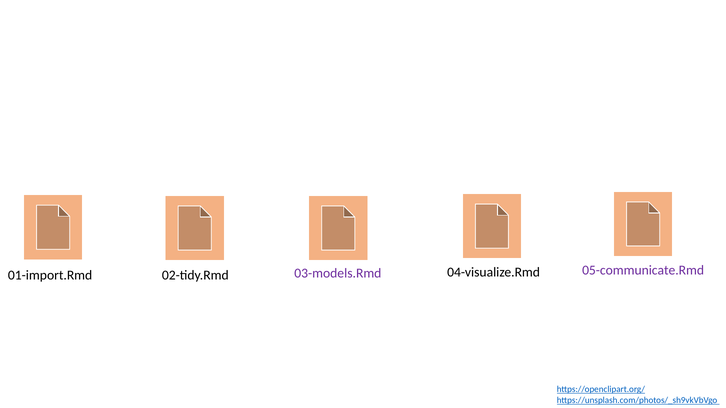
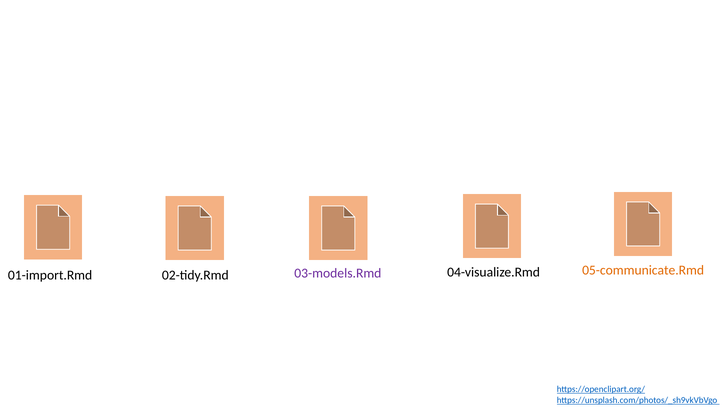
05-communicate.Rmd colour: purple -> orange
